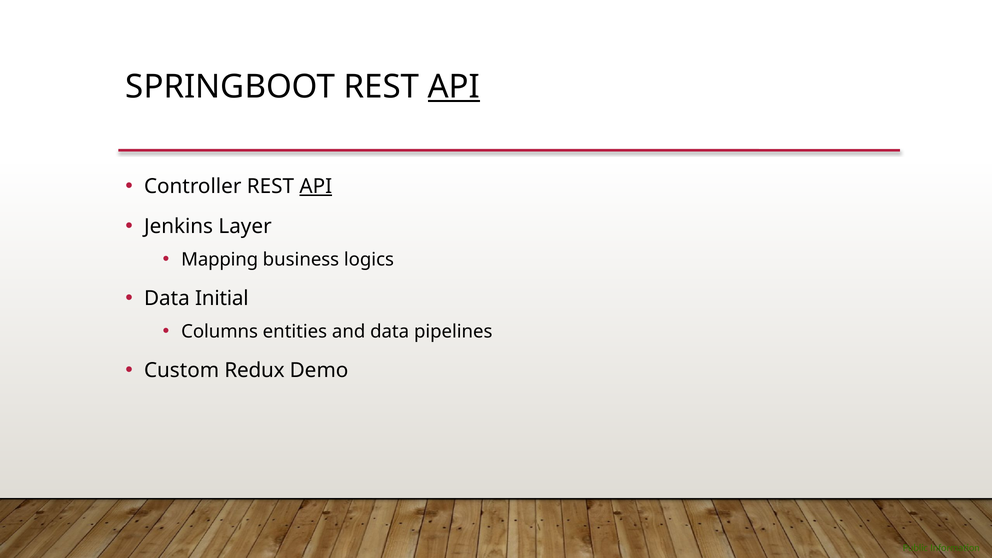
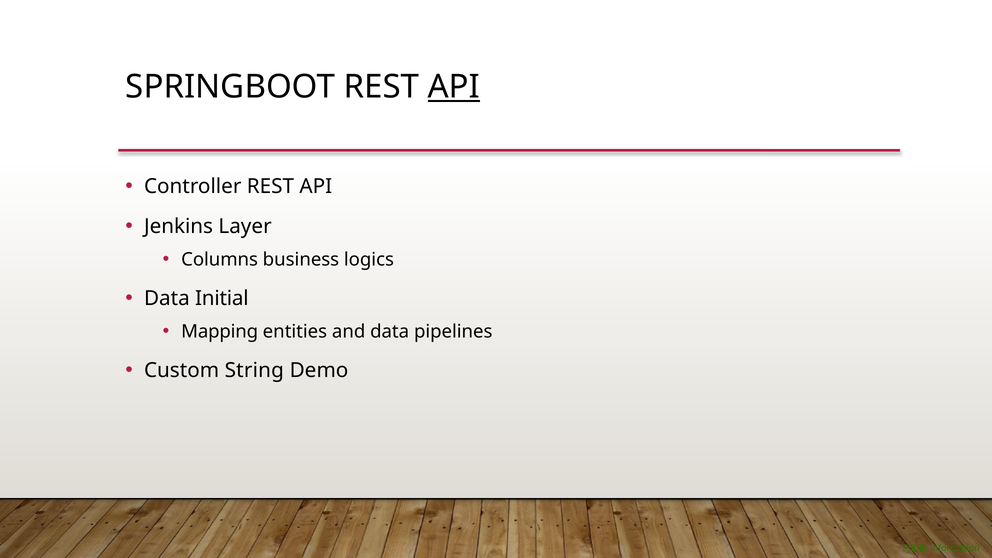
API at (316, 186) underline: present -> none
Mapping: Mapping -> Columns
Columns: Columns -> Mapping
Redux: Redux -> String
